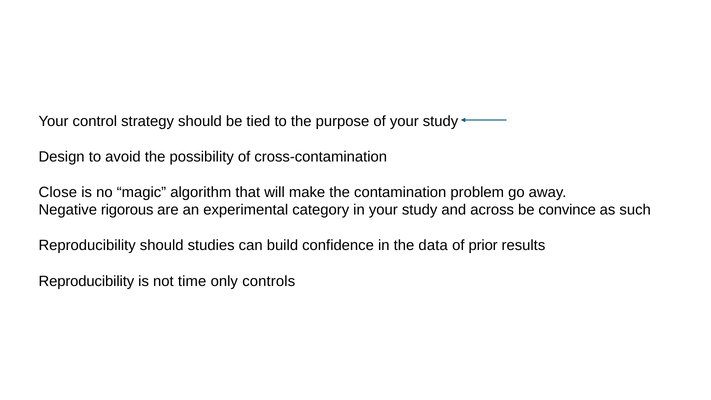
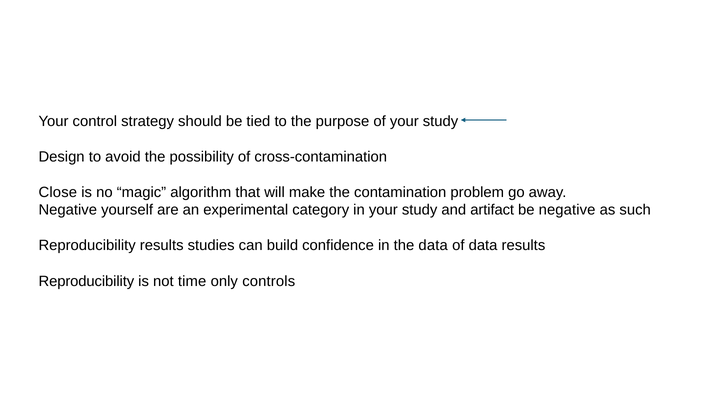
rigorous: rigorous -> yourself
across: across -> artifact
be convince: convince -> negative
Reproducibility should: should -> results
of prior: prior -> data
